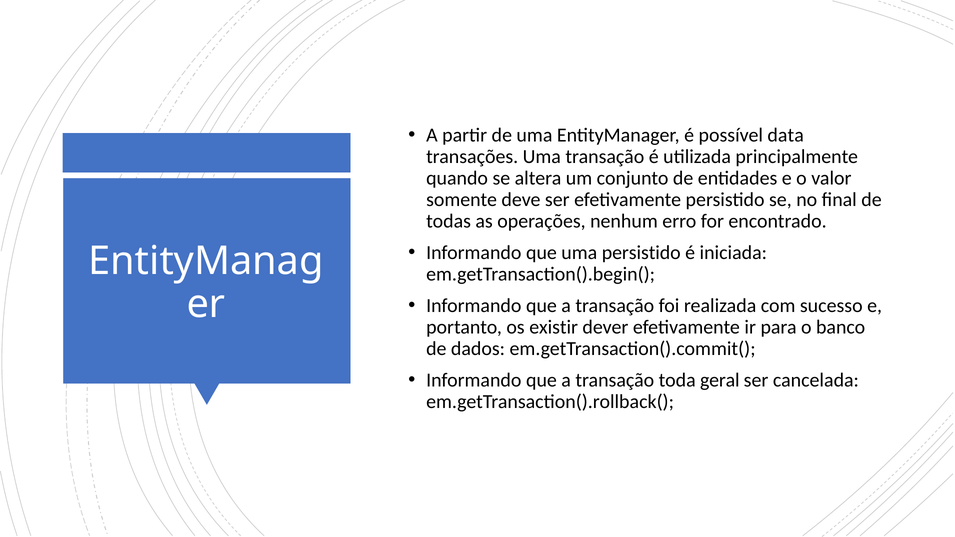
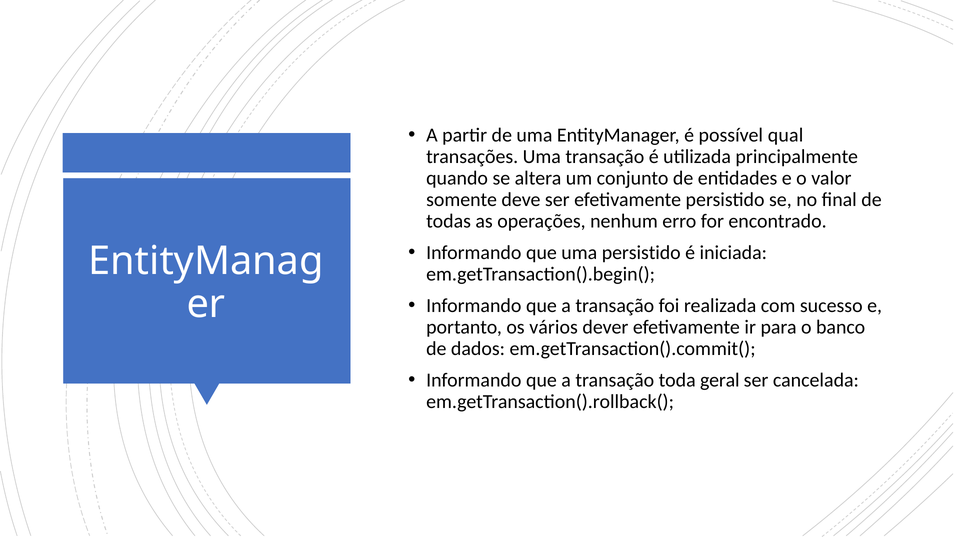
data: data -> qual
existir: existir -> vários
